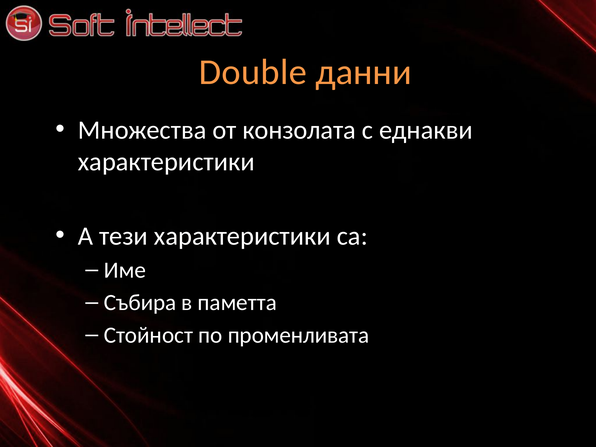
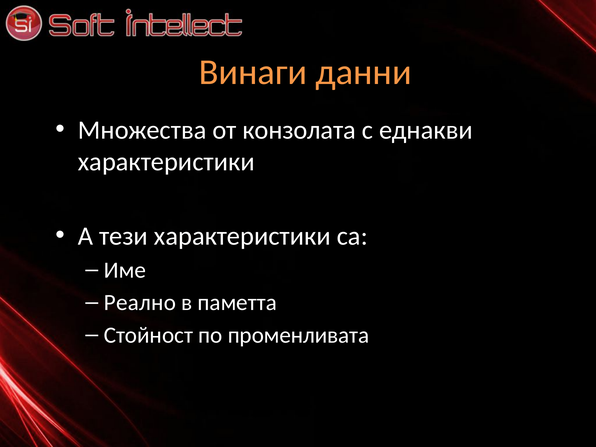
Double: Double -> Винаги
Събира: Събира -> Реално
